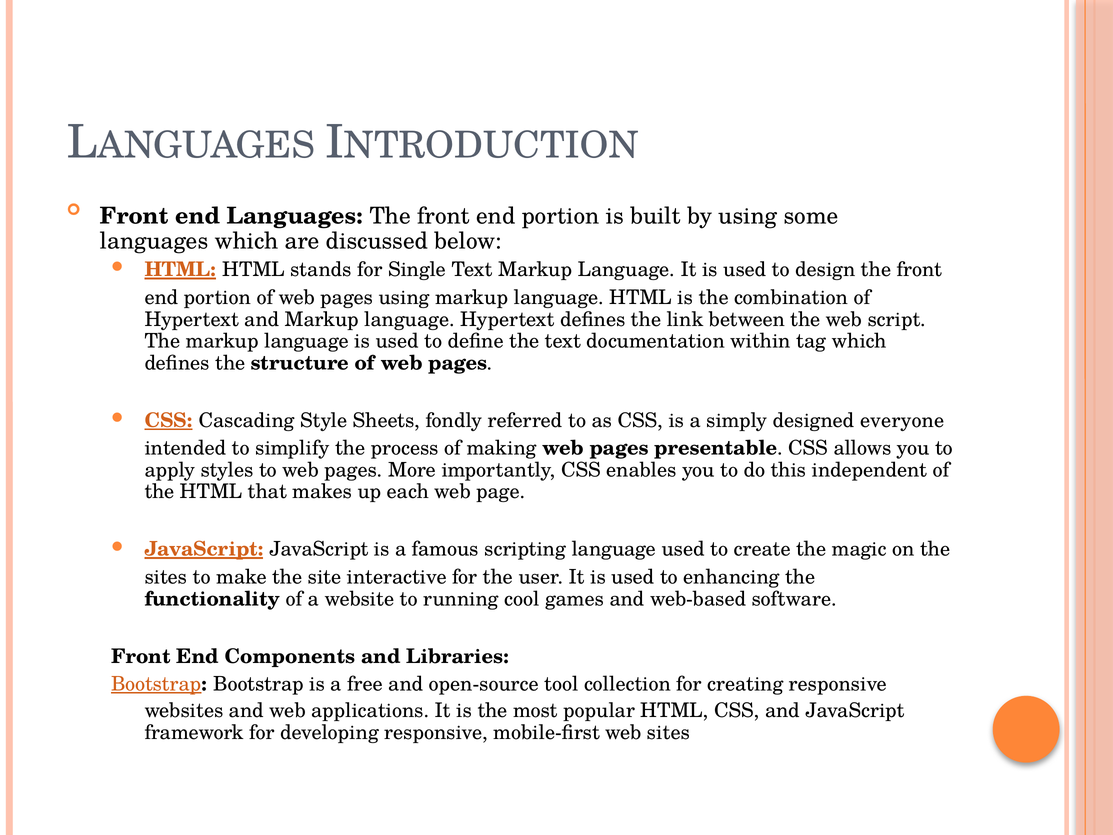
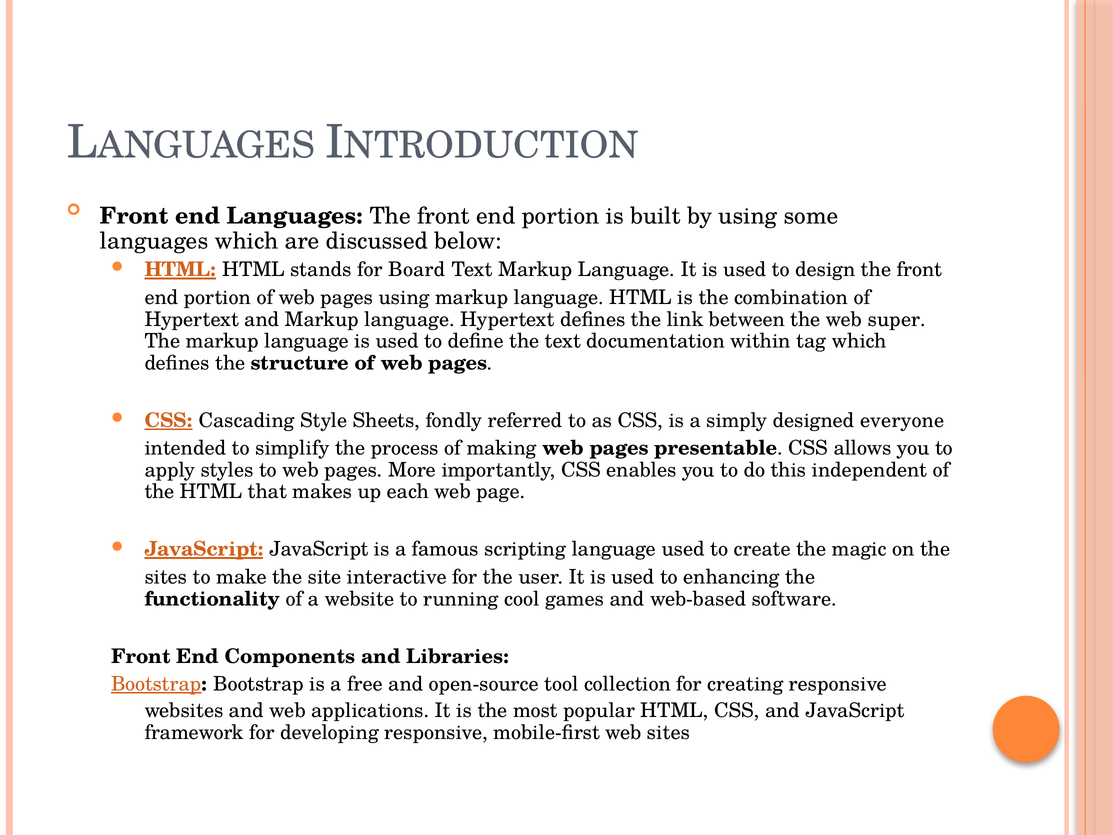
Single: Single -> Board
script: script -> super
